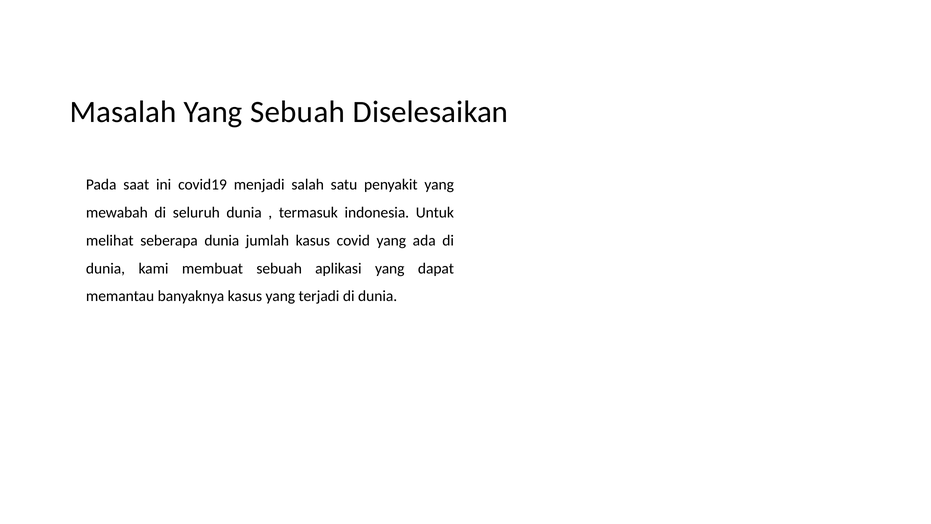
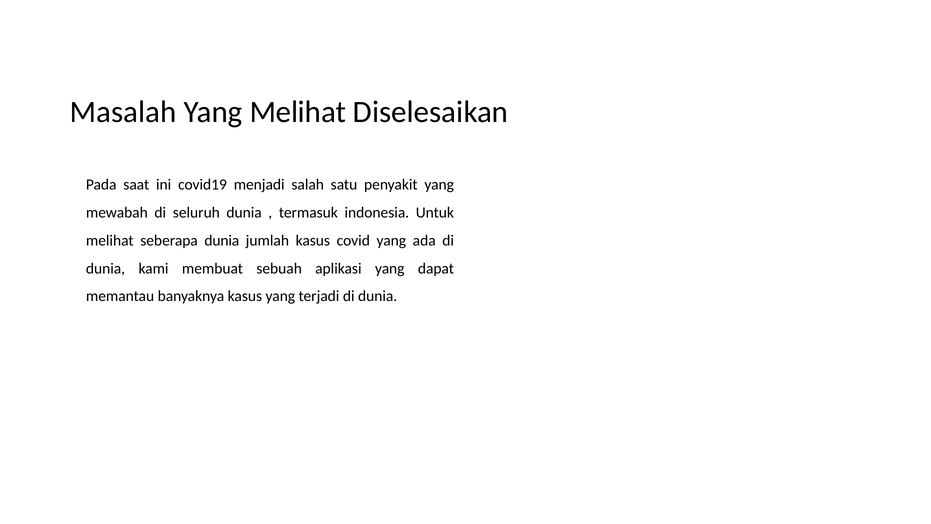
Yang Sebuah: Sebuah -> Melihat
